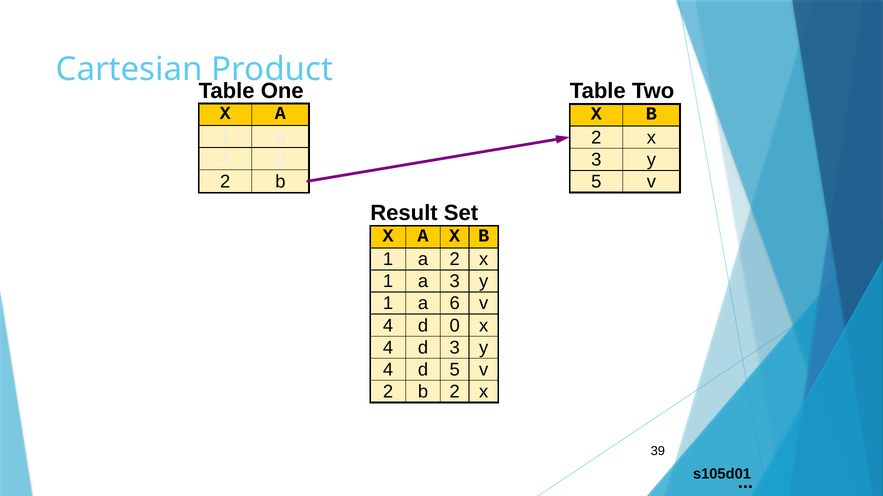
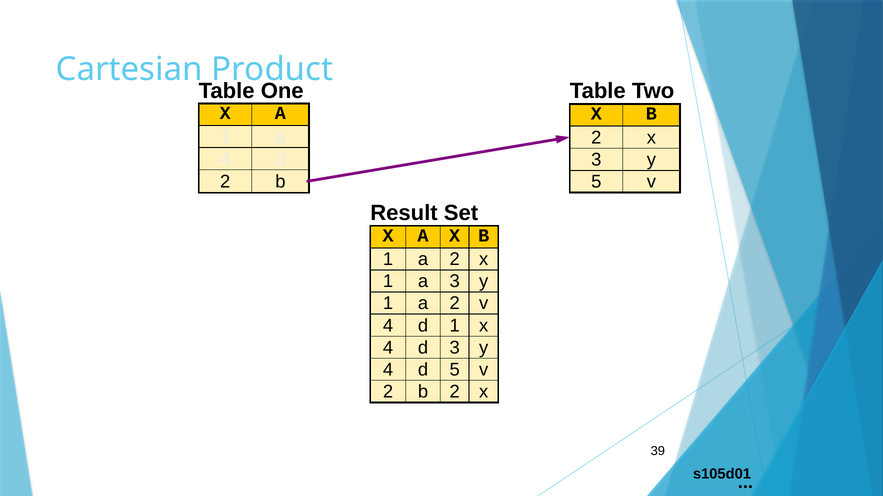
6 at (455, 304): 6 -> 2
d 0: 0 -> 1
